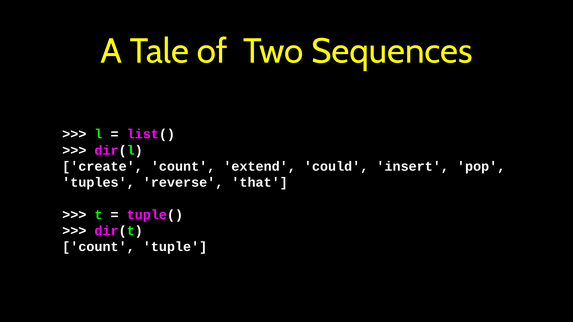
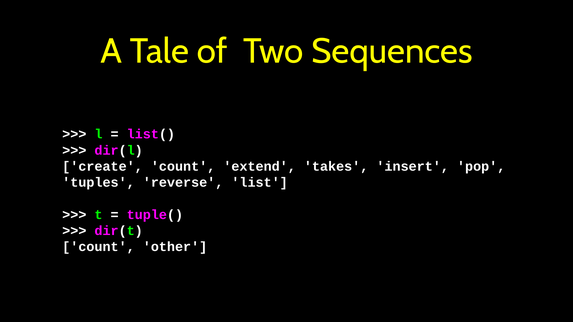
could: could -> takes
that: that -> list
tuple: tuple -> other
